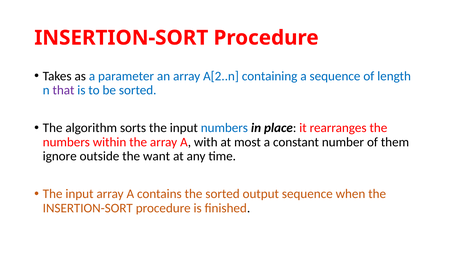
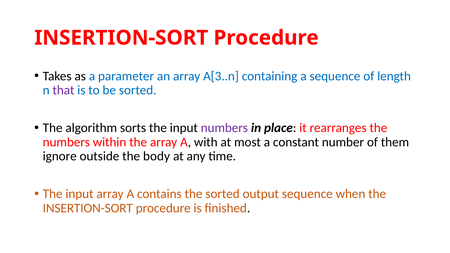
A[2..n: A[2..n -> A[3..n
numbers at (224, 128) colour: blue -> purple
want: want -> body
